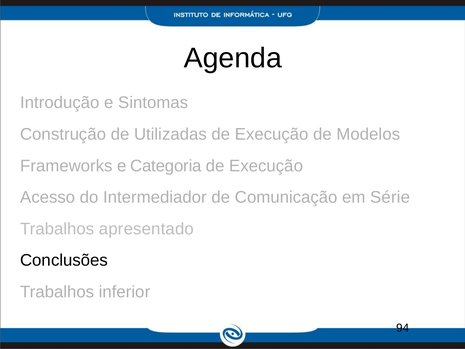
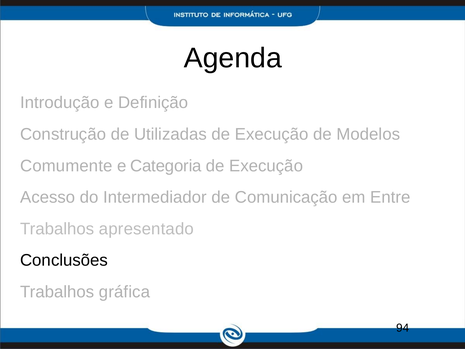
Sintomas: Sintomas -> Definição
Frameworks: Frameworks -> Comumente
Série: Série -> Entre
inferior: inferior -> gráfica
